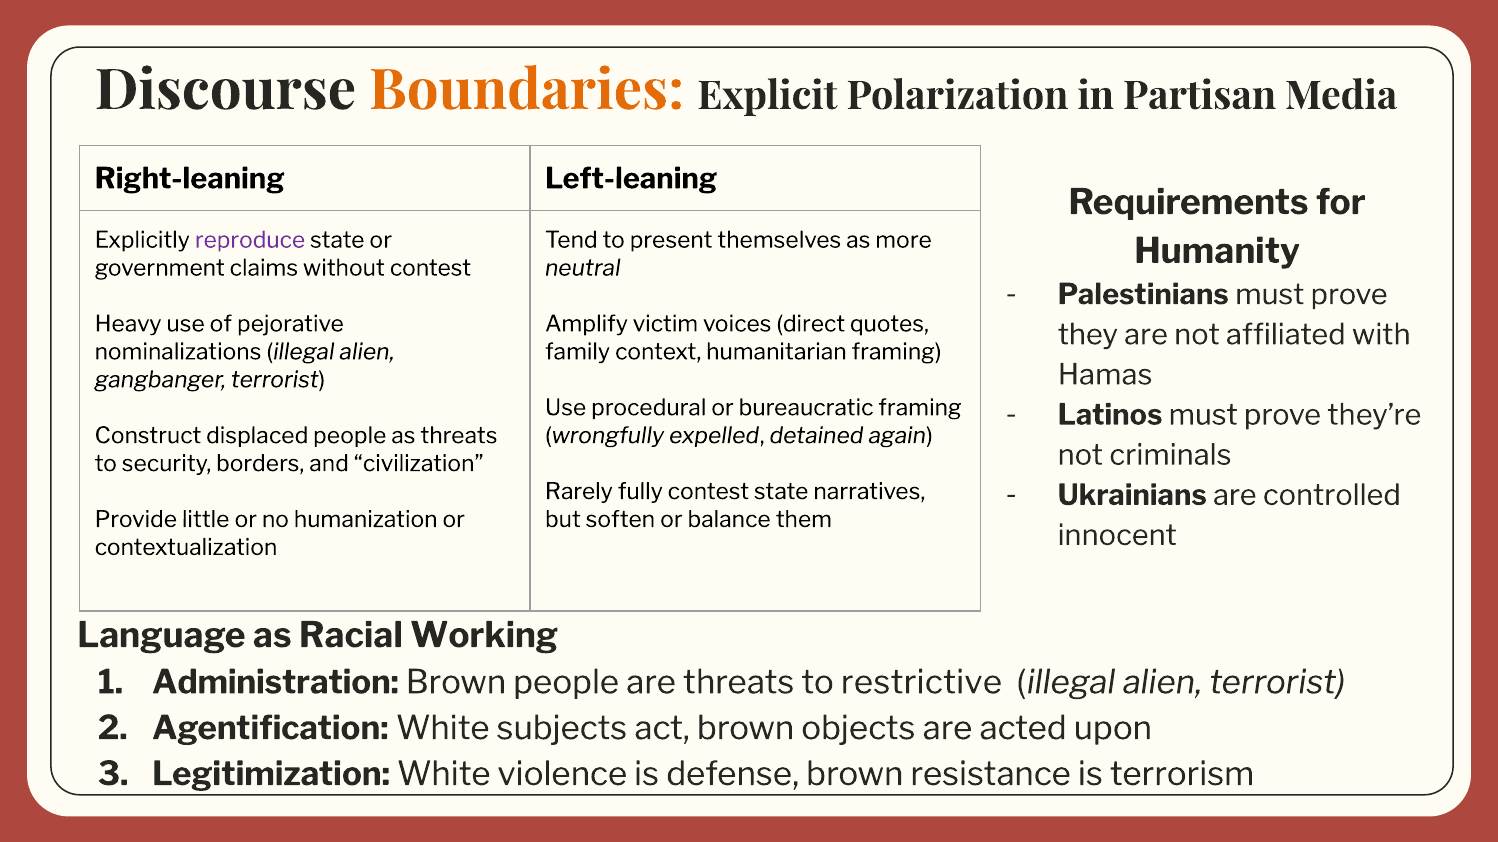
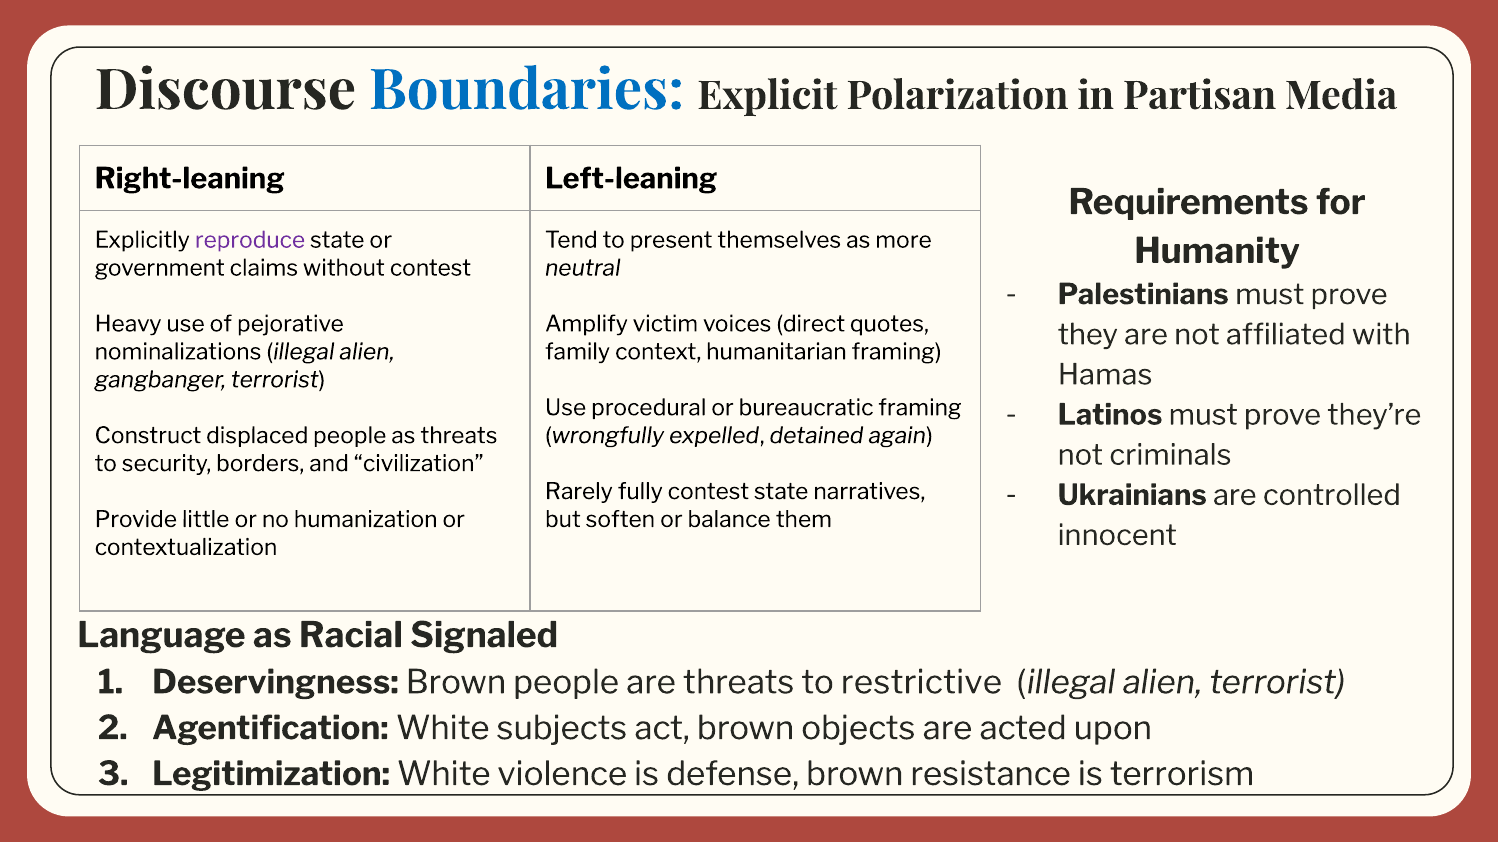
Boundaries colour: orange -> blue
Working: Working -> Signaled
Administration: Administration -> Deservingness
